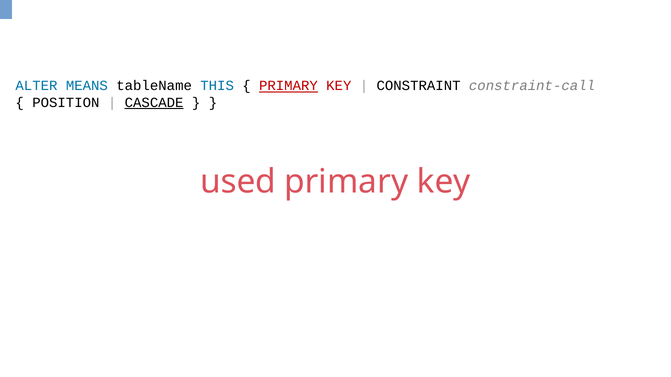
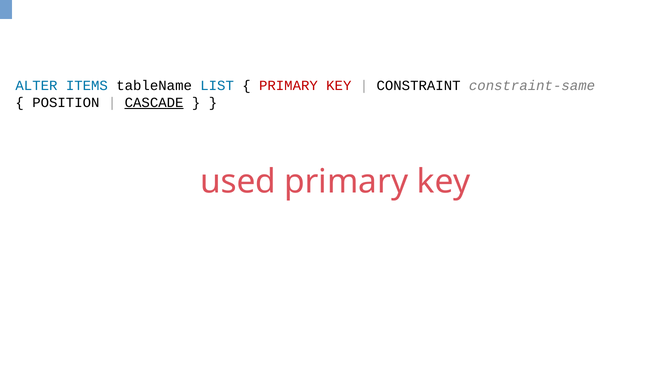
MEANS: MEANS -> ITEMS
THIS: THIS -> LIST
PRIMARY at (288, 86) underline: present -> none
constraint-call: constraint-call -> constraint-same
